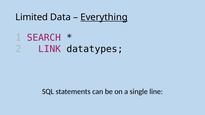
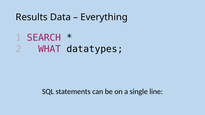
Limited: Limited -> Results
Everything underline: present -> none
LINK: LINK -> WHAT
